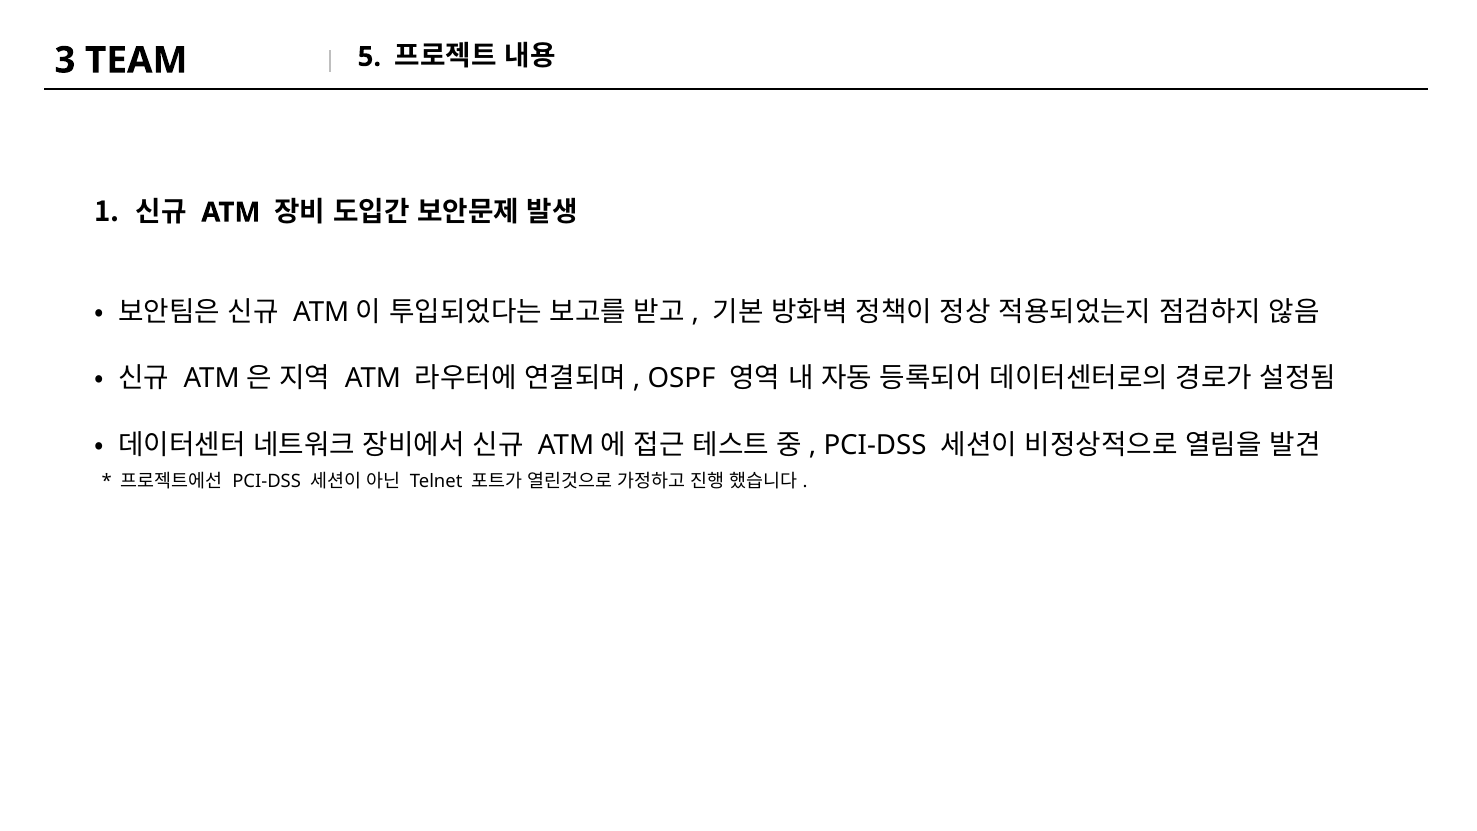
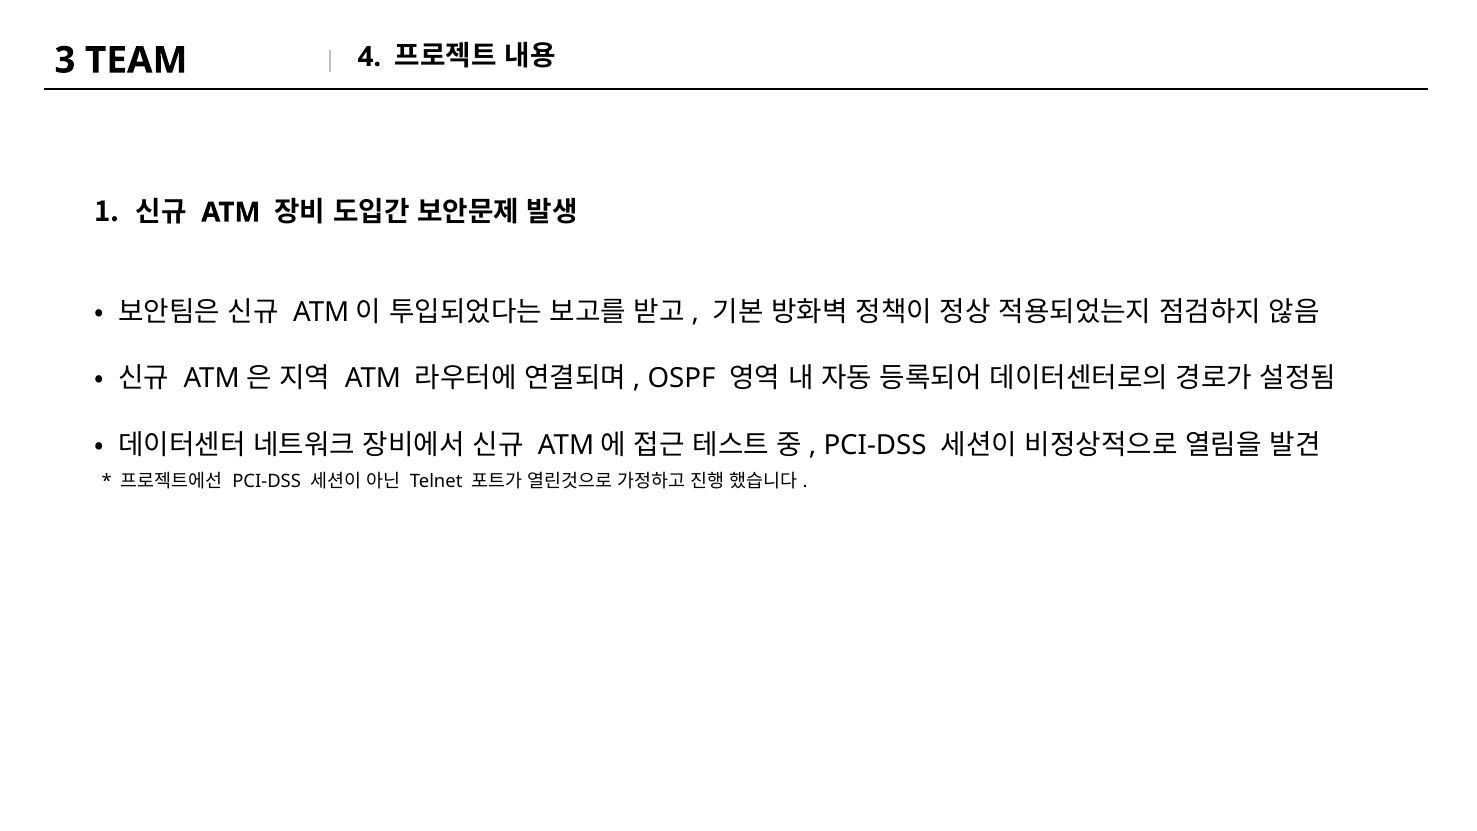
5: 5 -> 4
